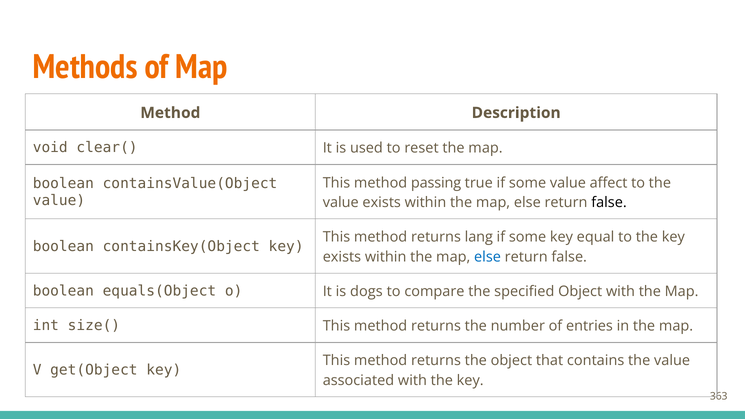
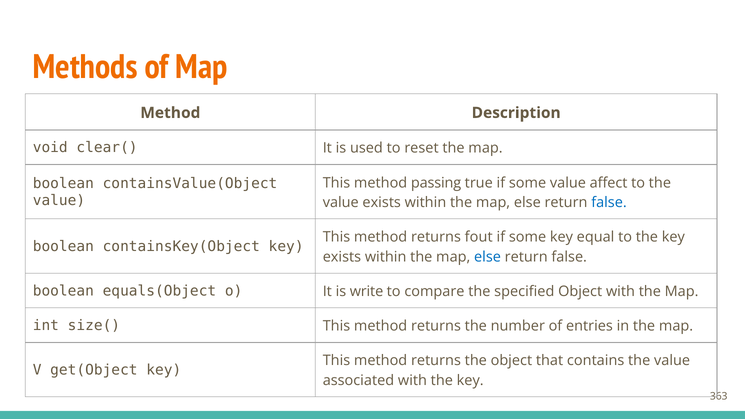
false at (609, 202) colour: black -> blue
lang: lang -> fout
dogs: dogs -> write
